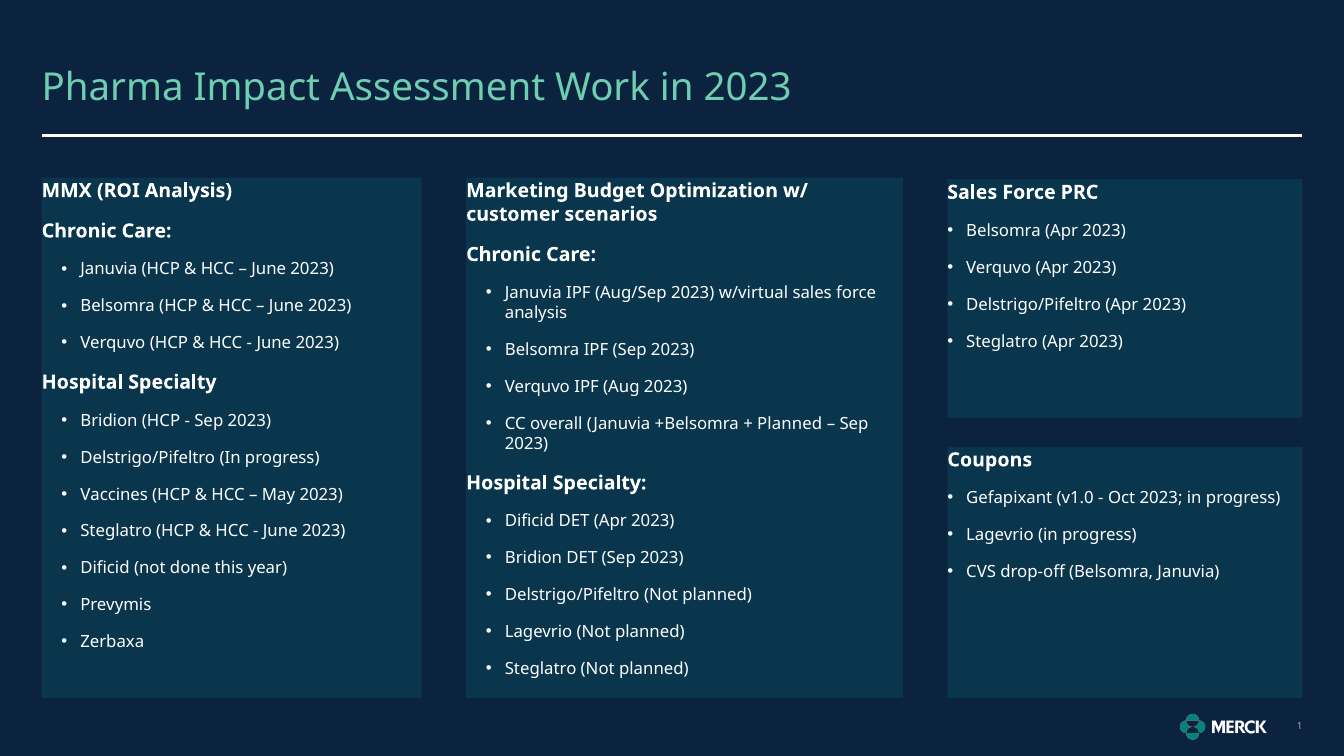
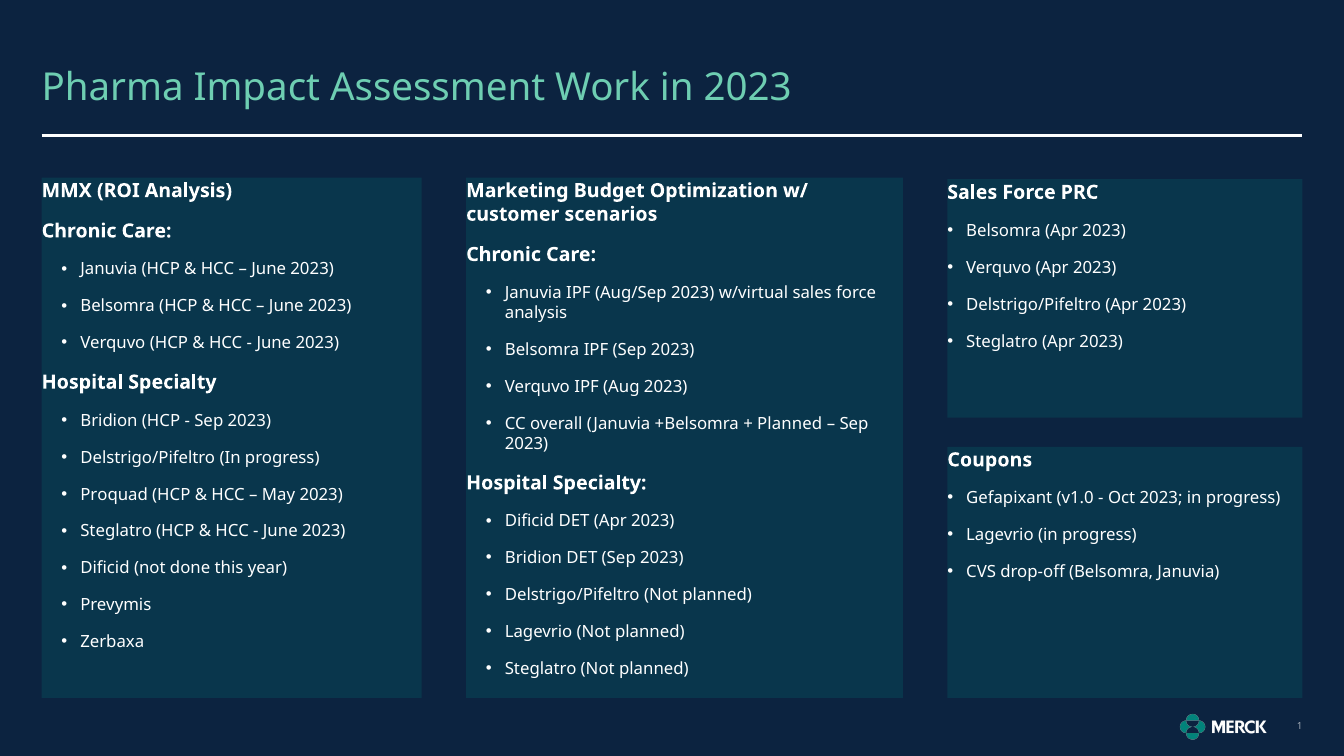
Vaccines: Vaccines -> Proquad
